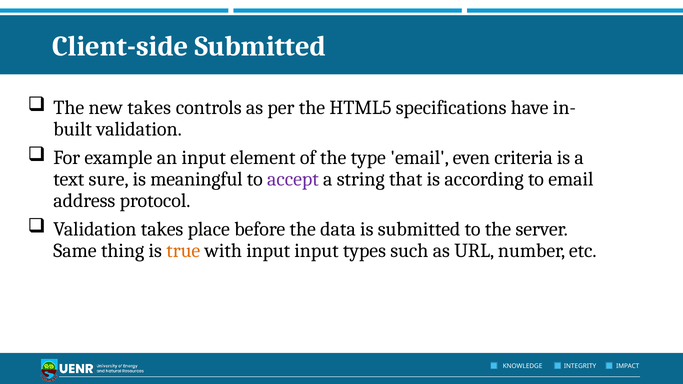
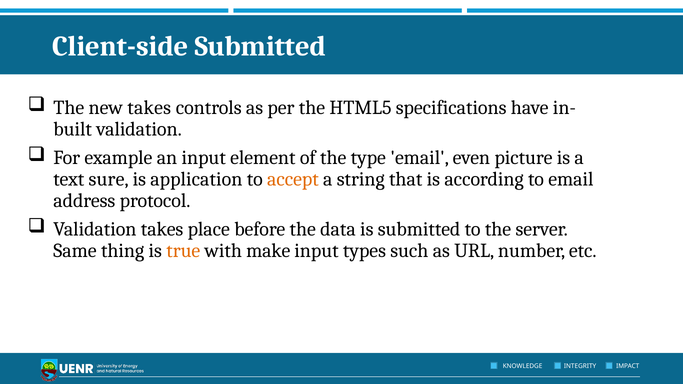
criteria: criteria -> picture
meaningful: meaningful -> application
accept colour: purple -> orange
with input: input -> make
